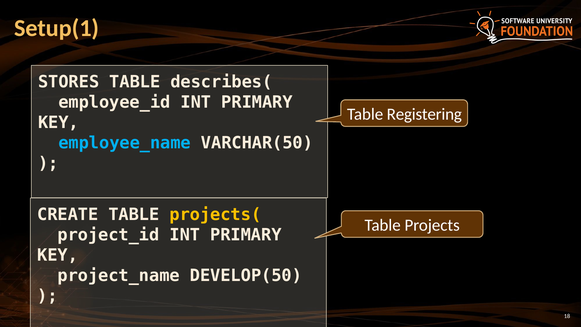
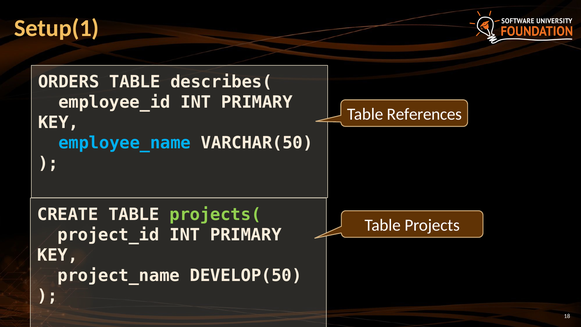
STORES: STORES -> ORDERS
Registering: Registering -> References
projects( colour: yellow -> light green
